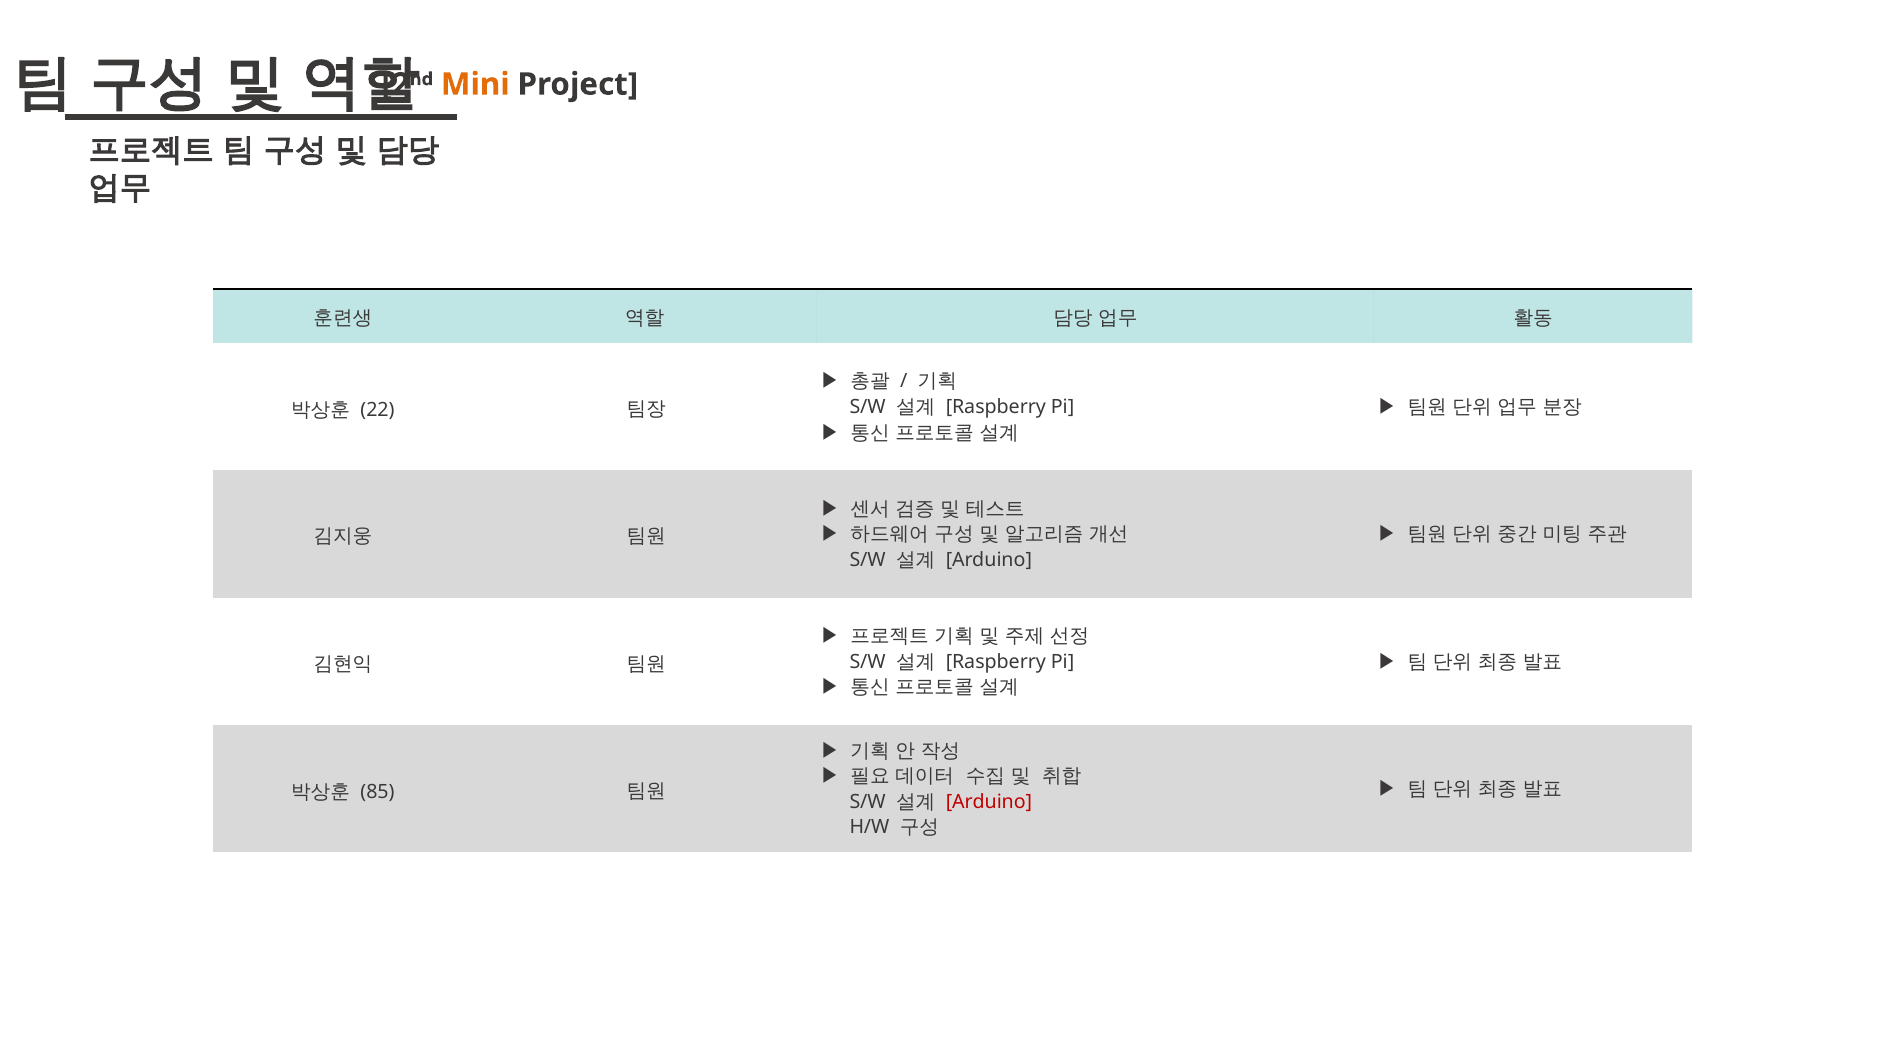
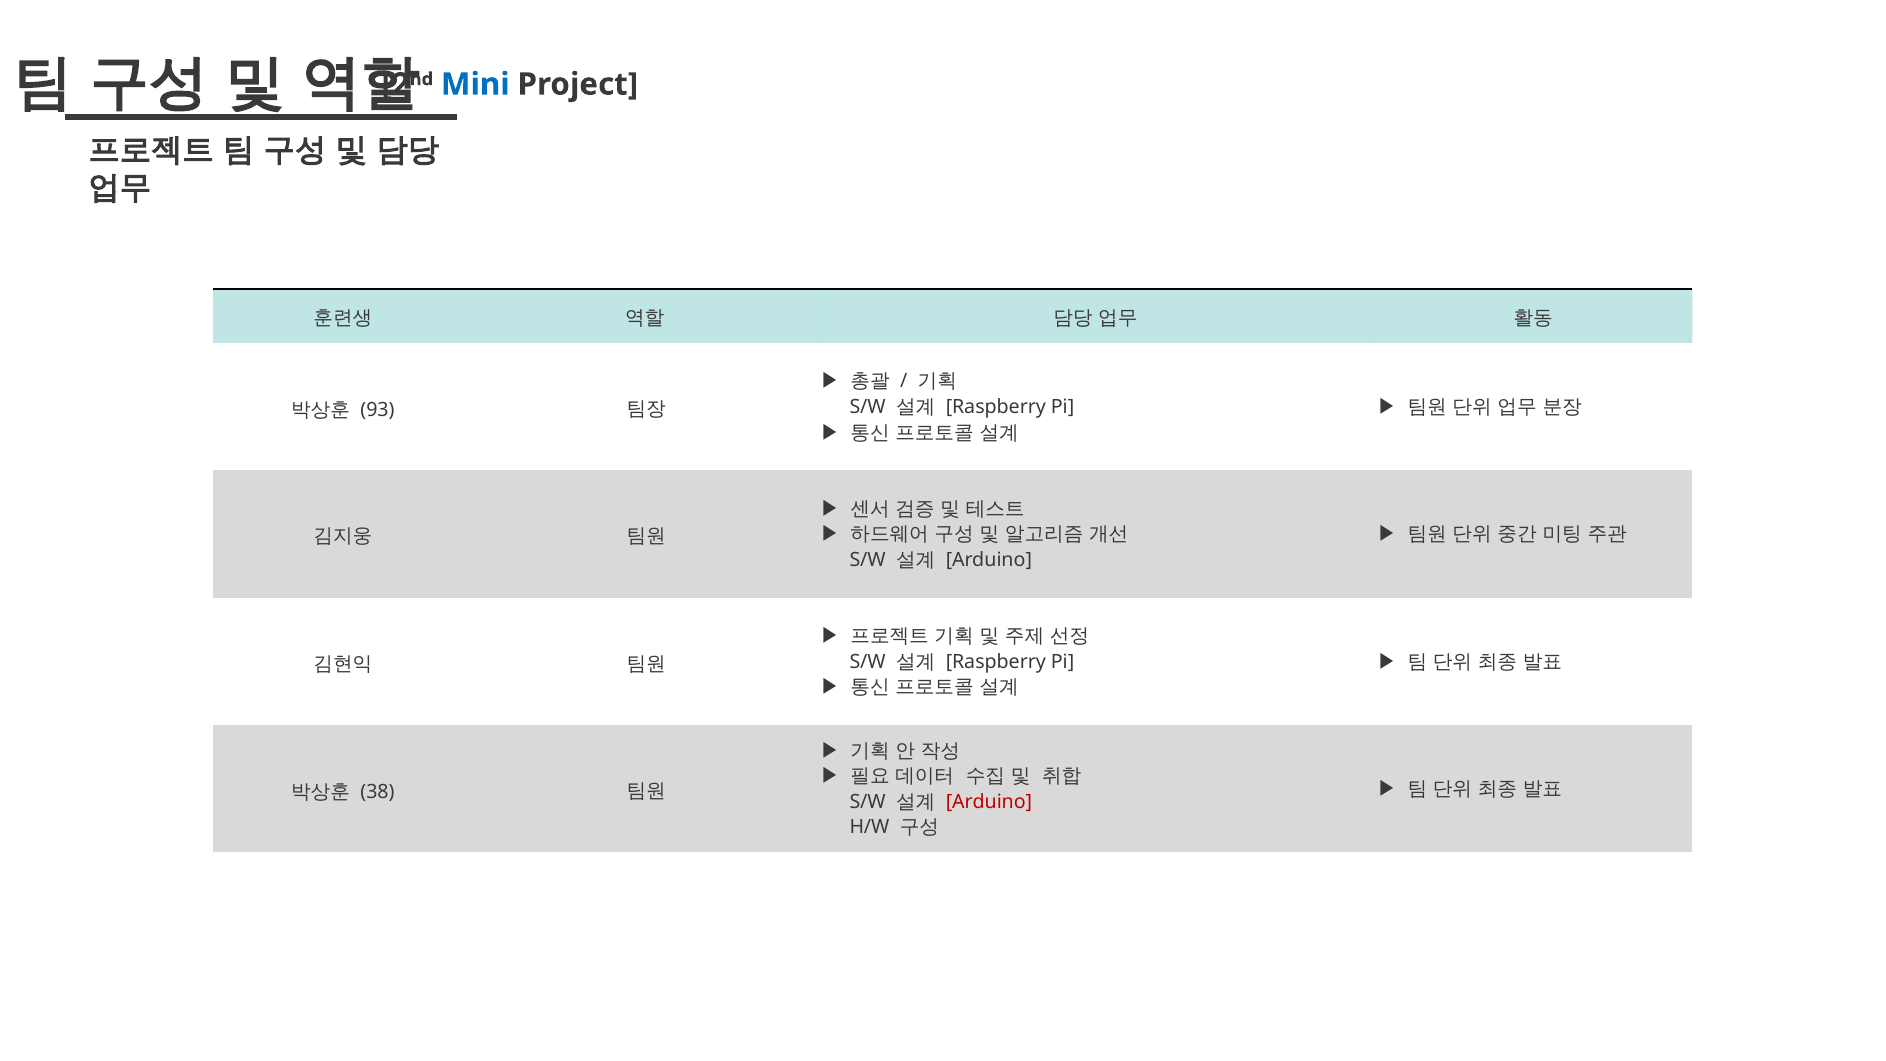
Mini colour: orange -> blue
22: 22 -> 93
85: 85 -> 38
